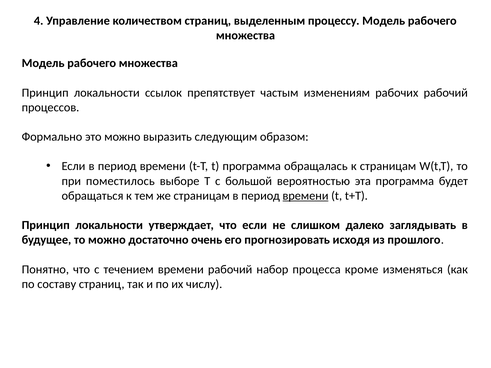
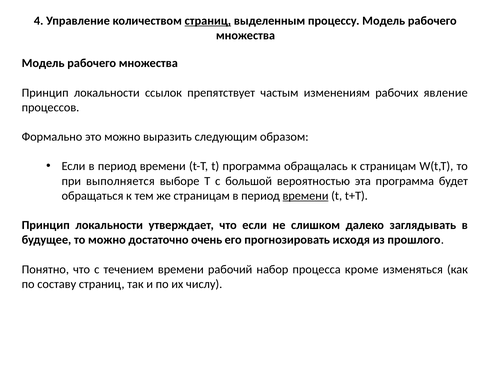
страниц at (208, 21) underline: none -> present
рабочих рабочий: рабочий -> явление
поместилось: поместилось -> выполняется
